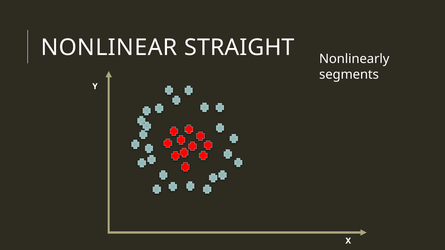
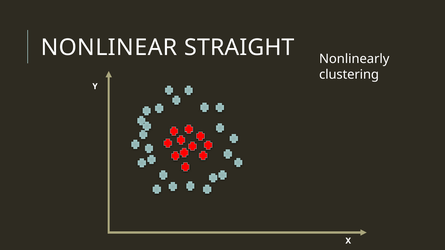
segments: segments -> clustering
